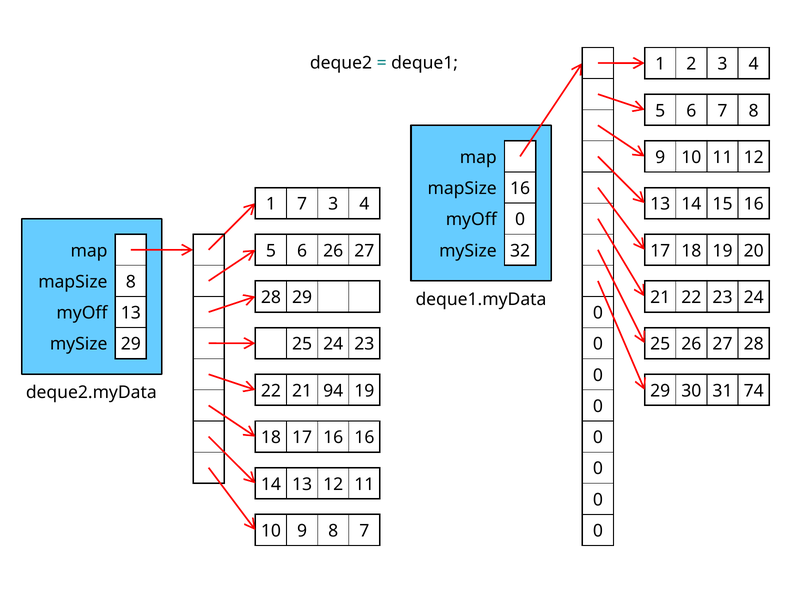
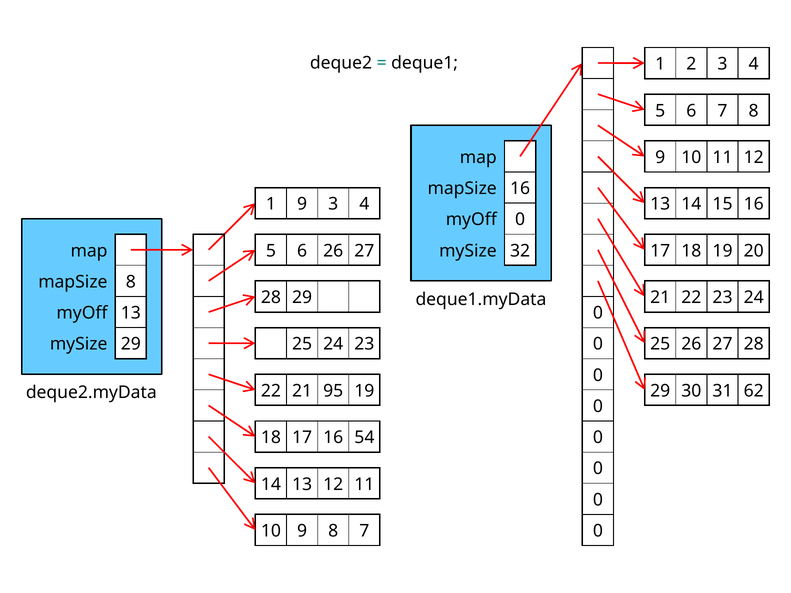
1 7: 7 -> 9
94: 94 -> 95
74: 74 -> 62
16 16: 16 -> 54
